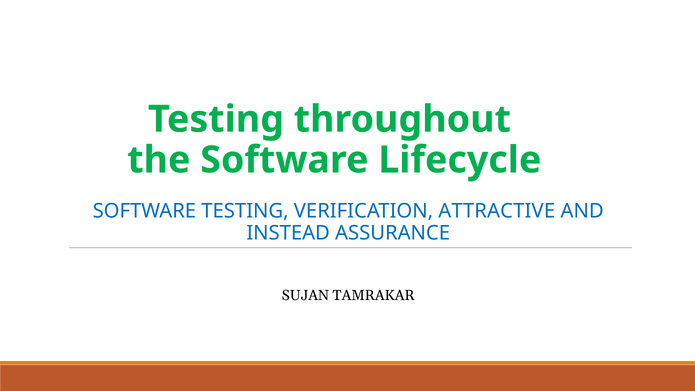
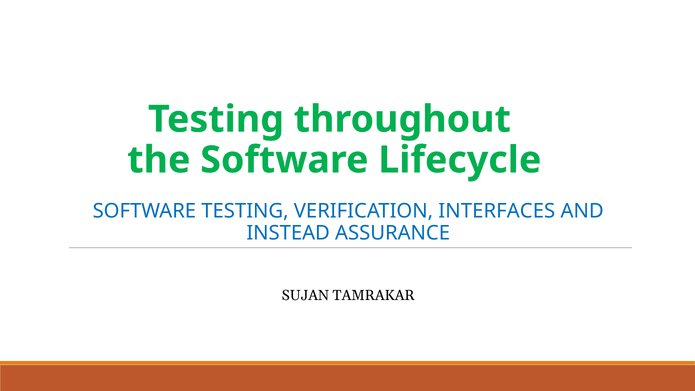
ATTRACTIVE: ATTRACTIVE -> INTERFACES
